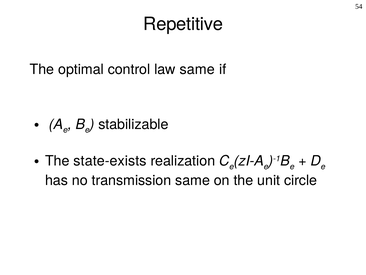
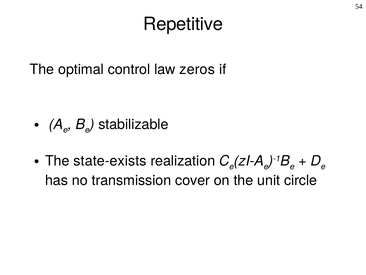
law same: same -> zeros
transmission same: same -> cover
